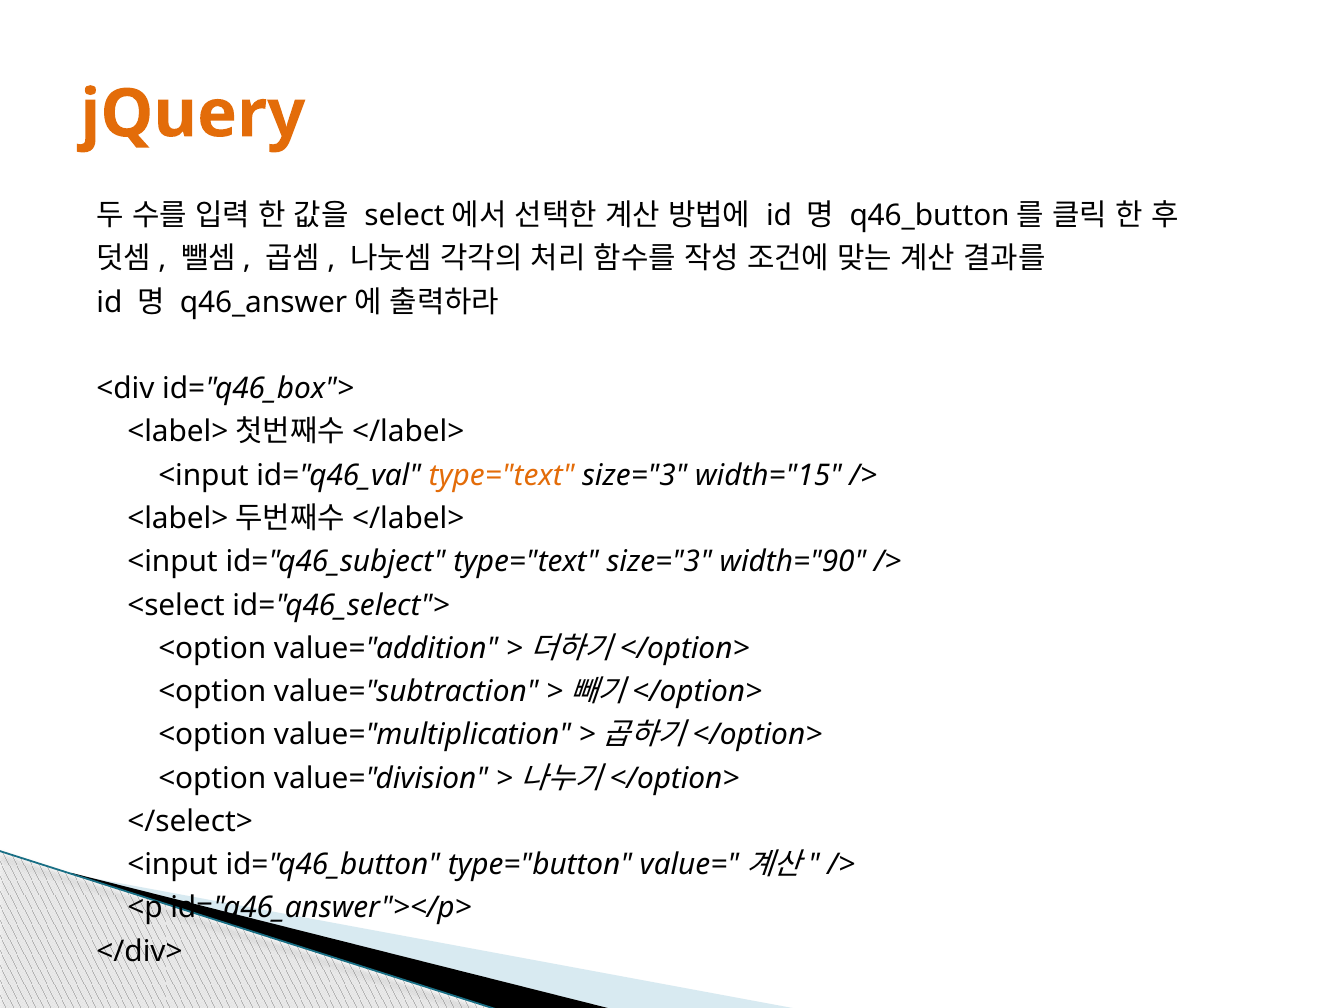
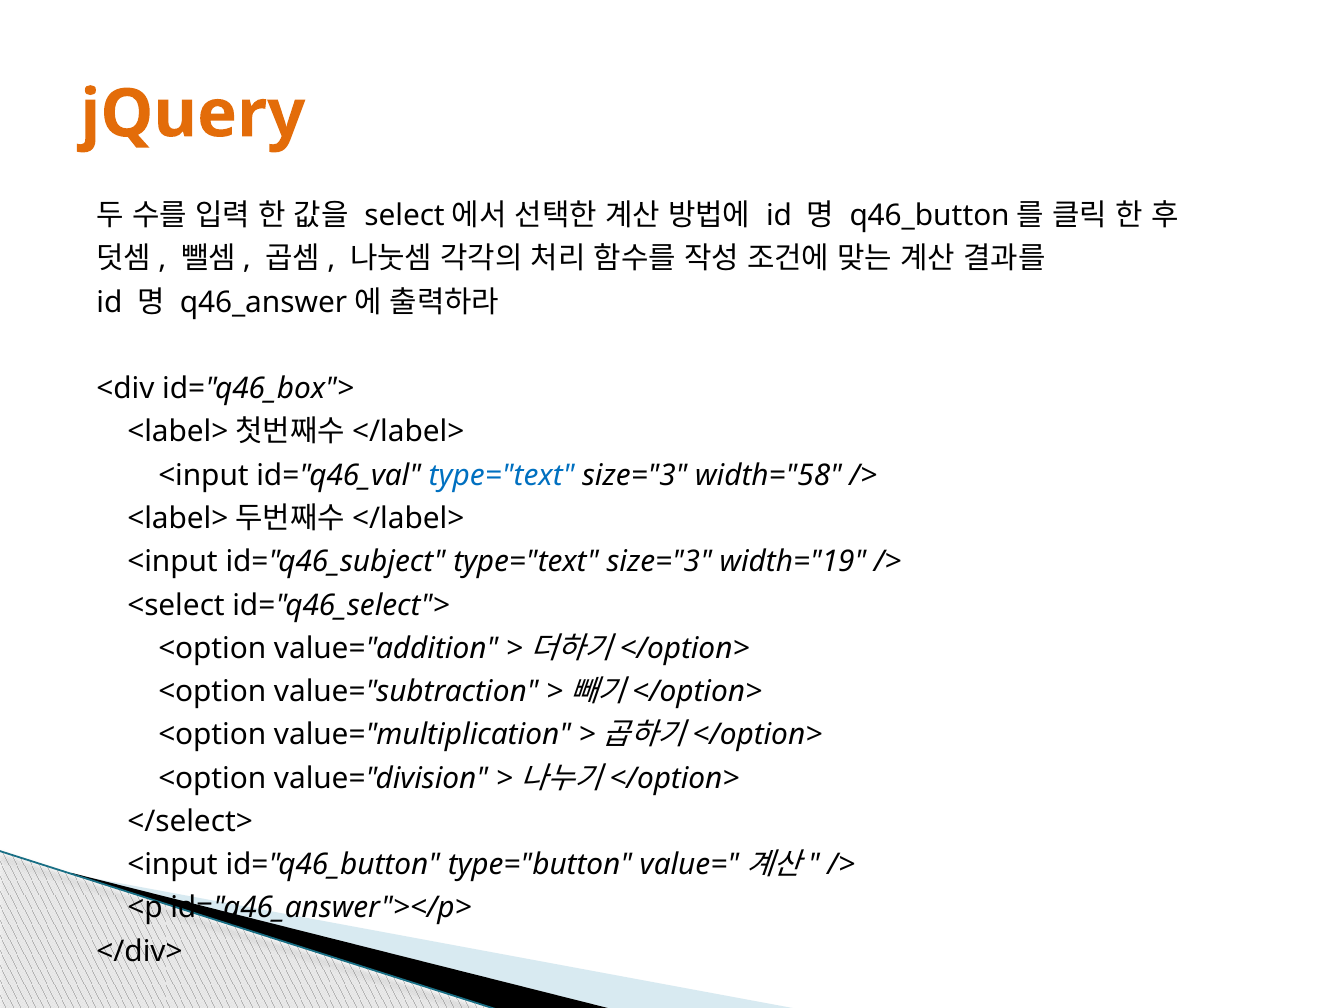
type="text at (502, 475) colour: orange -> blue
width="15: width="15 -> width="58
width="90: width="90 -> width="19
